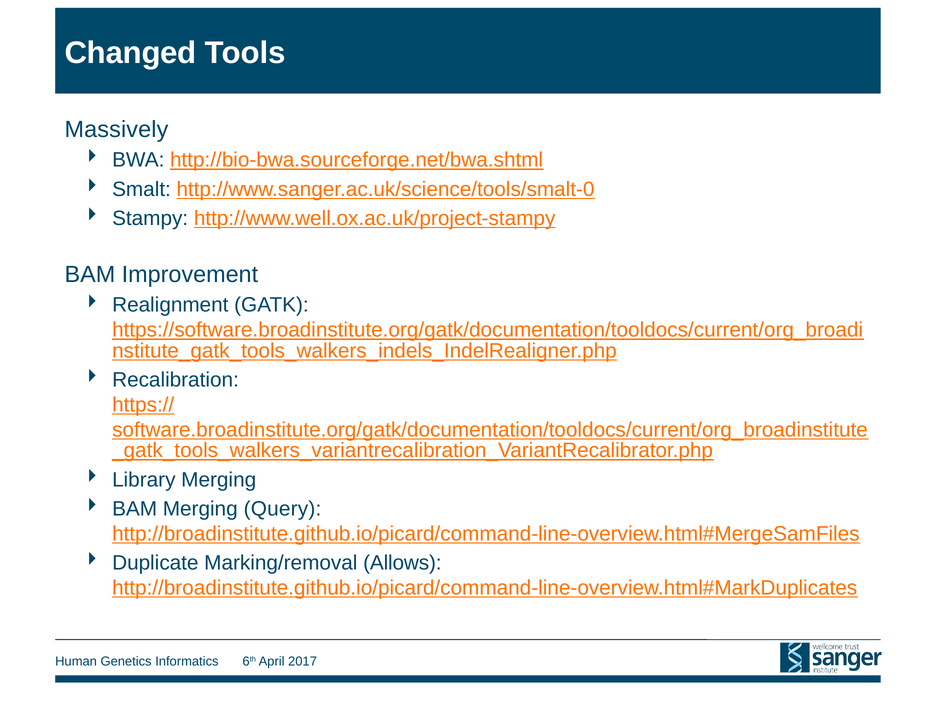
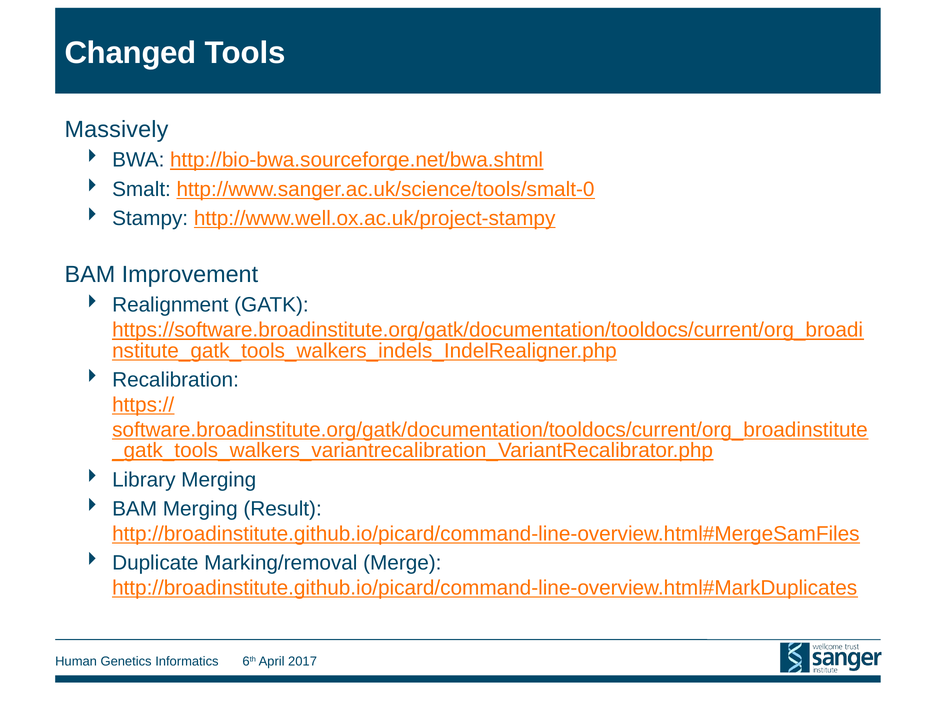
Query: Query -> Result
Allows: Allows -> Merge
